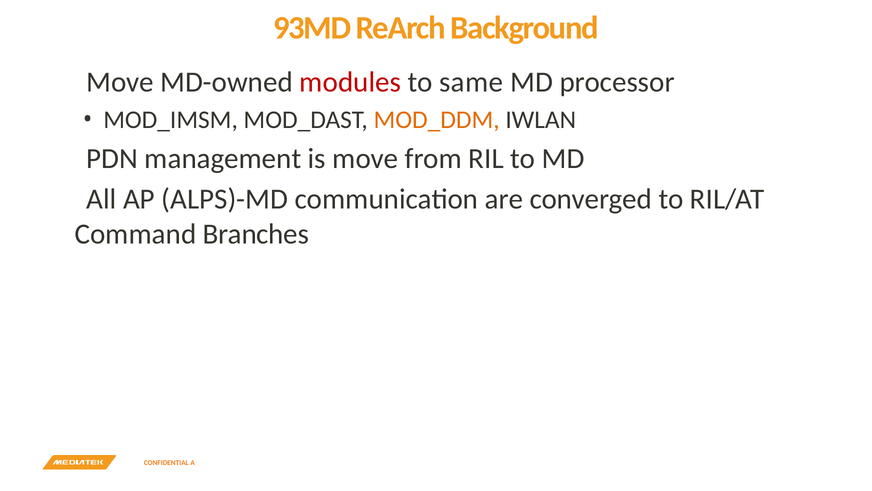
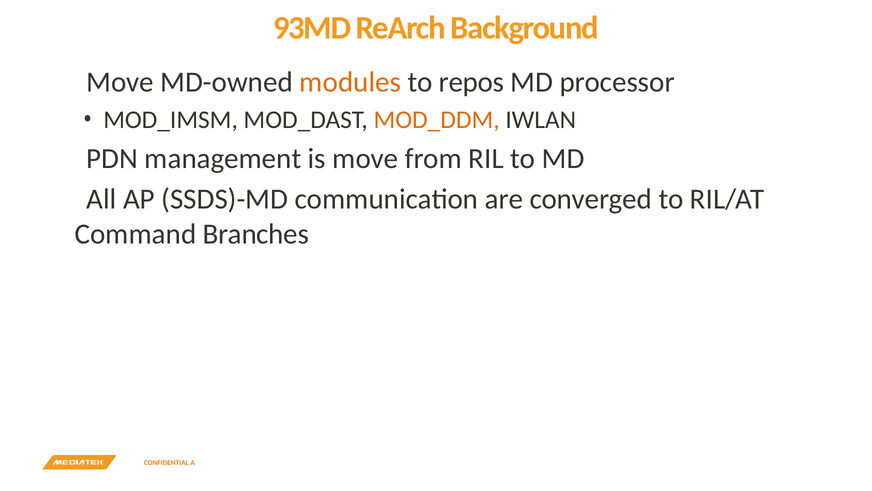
modules colour: red -> orange
same: same -> repos
ALPS)-MD: ALPS)-MD -> SSDS)-MD
